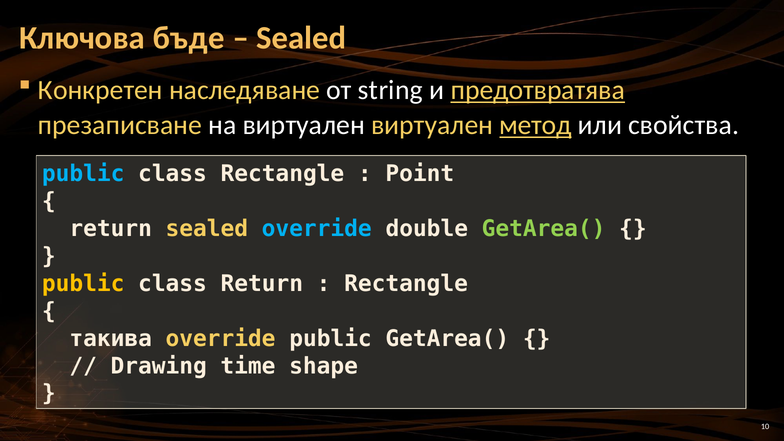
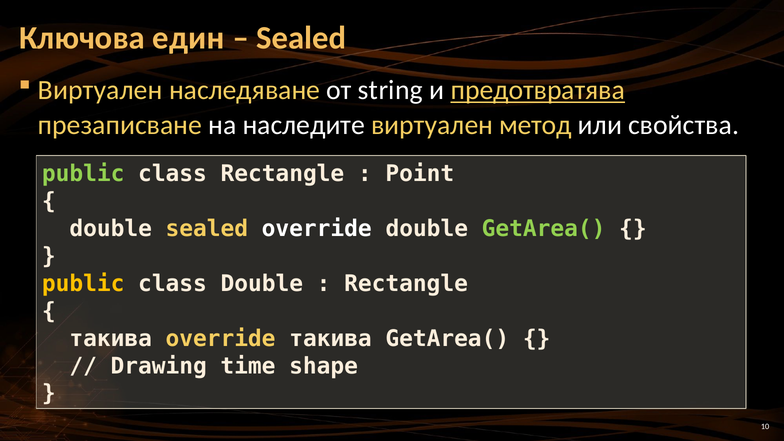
бъде: бъде -> един
Конкретен at (100, 90): Конкретен -> Виртуален
на виртуален: виртуален -> наследите
метод underline: present -> none
public at (83, 174) colour: light blue -> light green
return at (111, 229): return -> double
override at (317, 229) colour: light blue -> white
class Return: Return -> Double
override public: public -> такива
